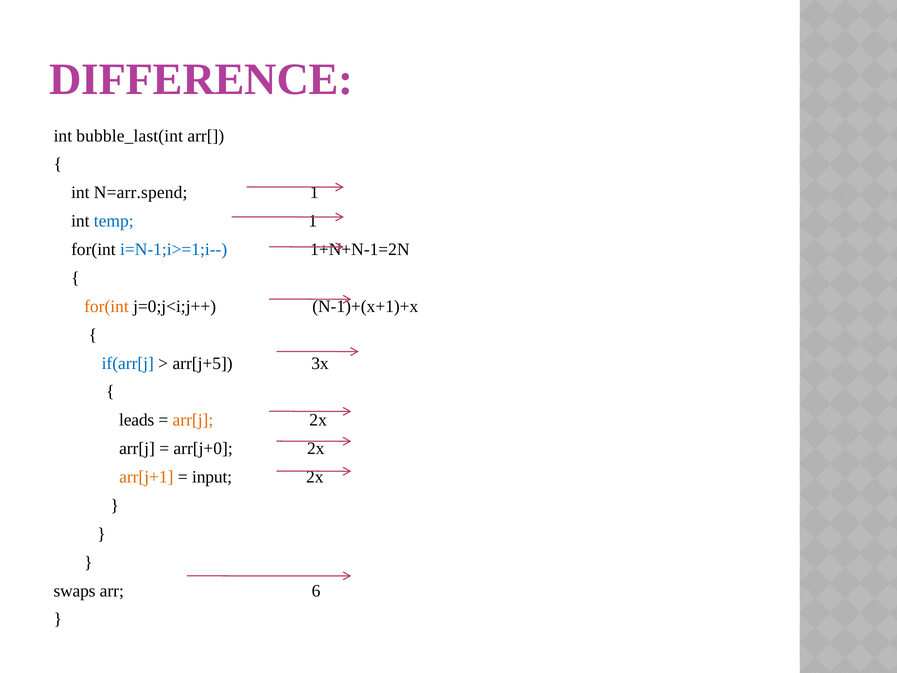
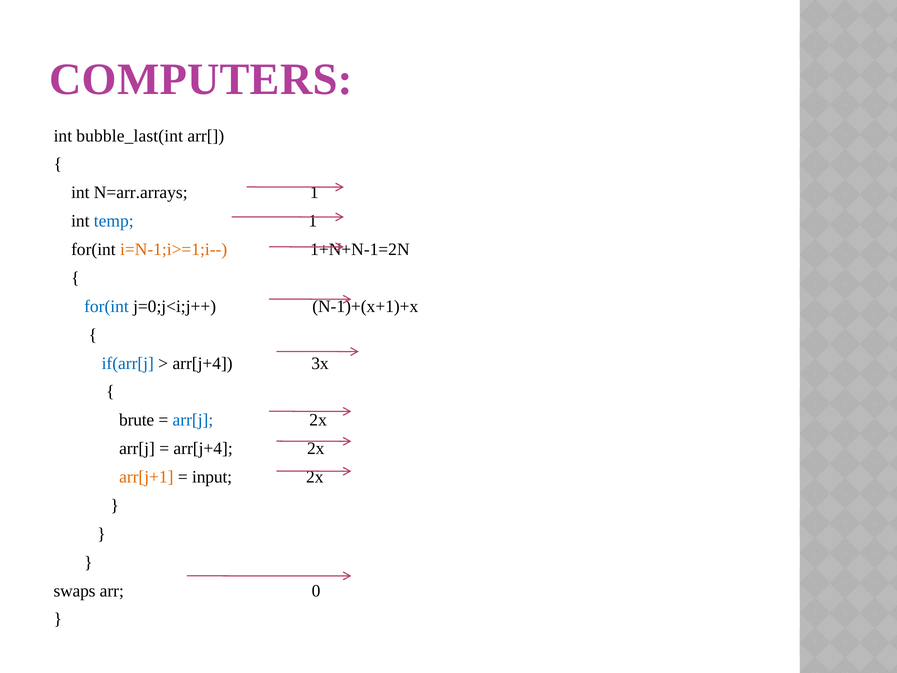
DIFFERENCE: DIFFERENCE -> COMPUTERS
N=arr.spend: N=arr.spend -> N=arr.arrays
i=N-1;i>=1;i-- colour: blue -> orange
for(int at (106, 306) colour: orange -> blue
arr[j+5 at (203, 363): arr[j+5 -> arr[j+4
leads: leads -> brute
arr[j at (193, 420) colour: orange -> blue
arr[j+0 at (203, 448): arr[j+0 -> arr[j+4
6: 6 -> 0
